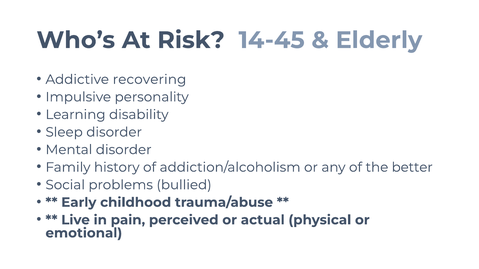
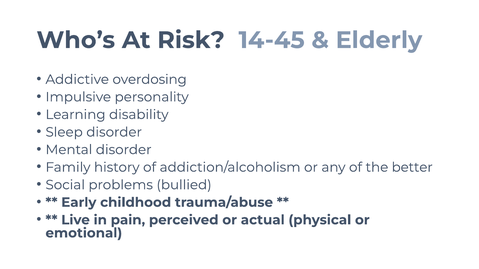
recovering: recovering -> overdosing
